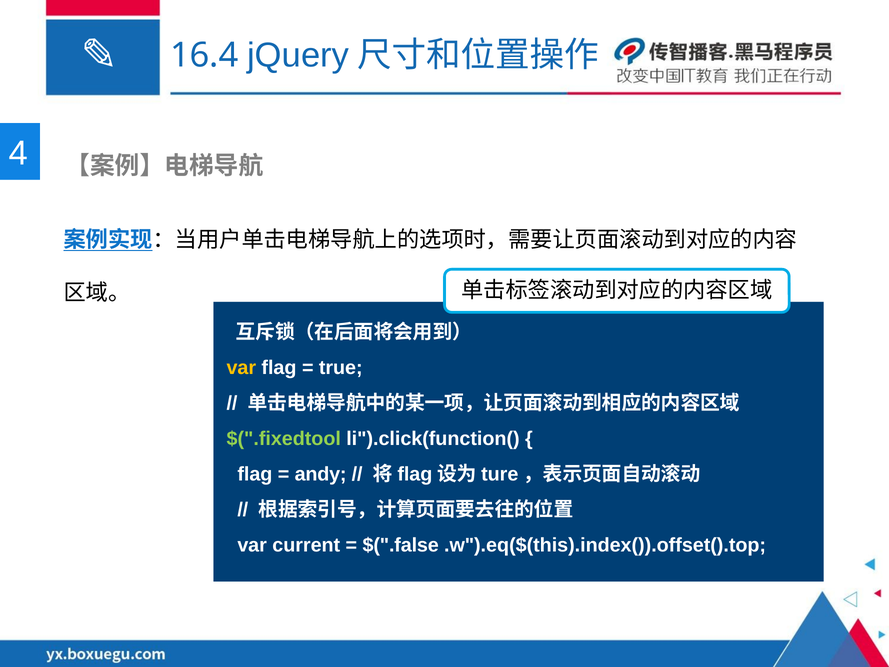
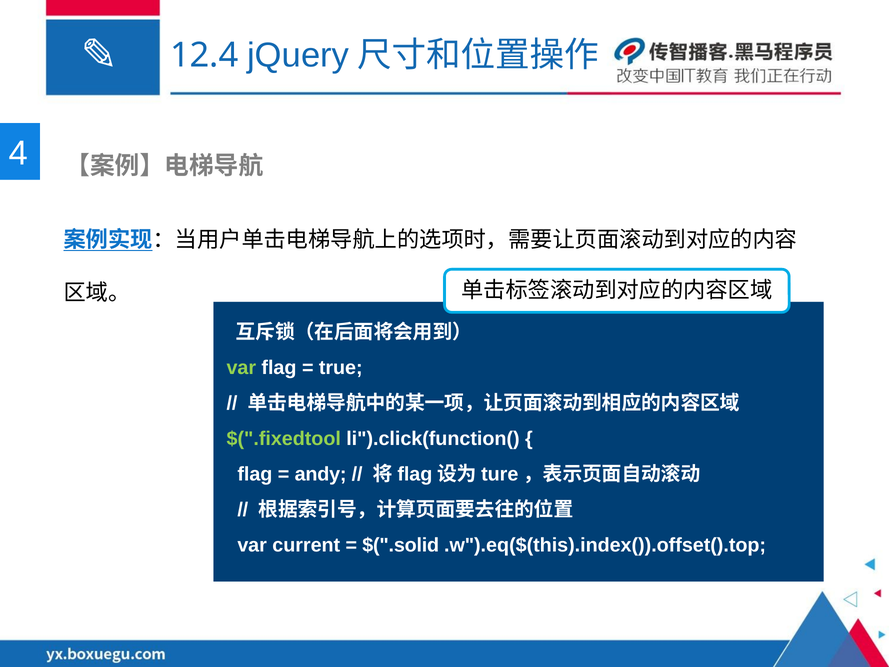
16.4: 16.4 -> 12.4
var at (241, 368) colour: yellow -> light green
$(".false: $(".false -> $(".solid
